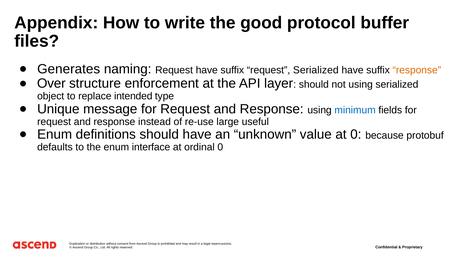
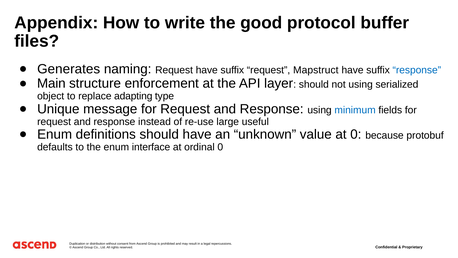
request Serialized: Serialized -> Mapstruct
response at (417, 70) colour: orange -> blue
Over: Over -> Main
intended: intended -> adapting
